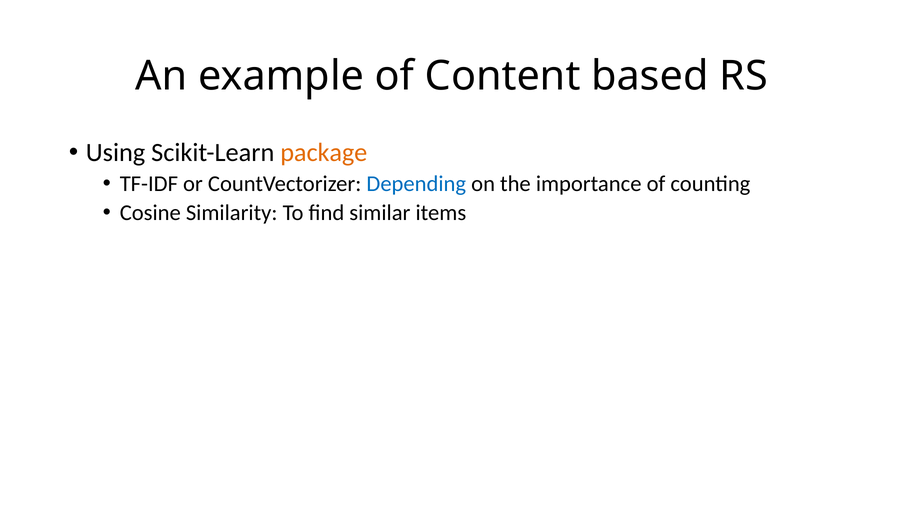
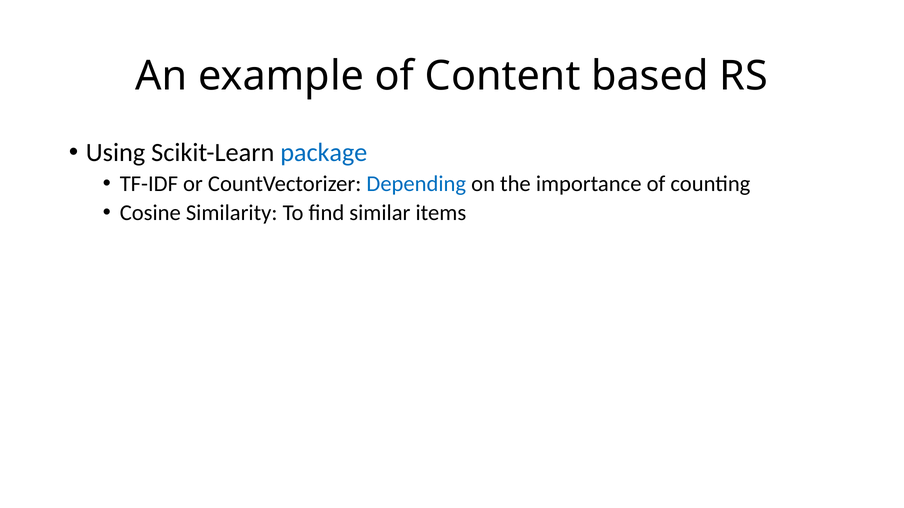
package colour: orange -> blue
